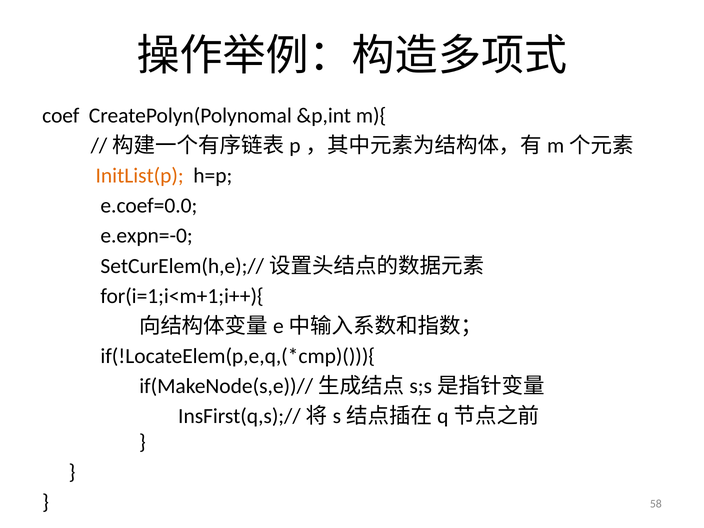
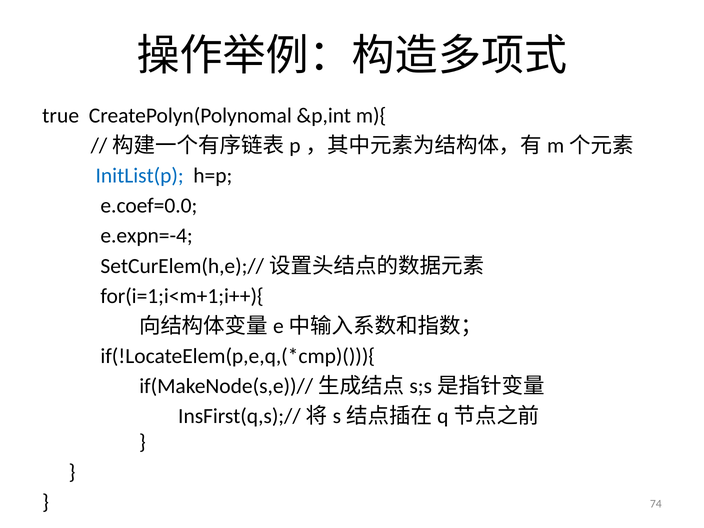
coef: coef -> true
InitList(p colour: orange -> blue
e.expn=-0: e.expn=-0 -> e.expn=-4
58: 58 -> 74
